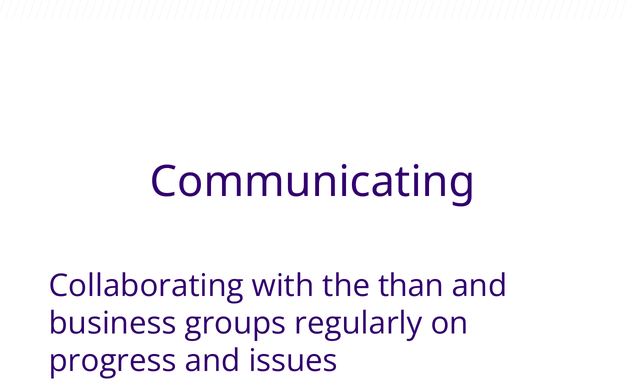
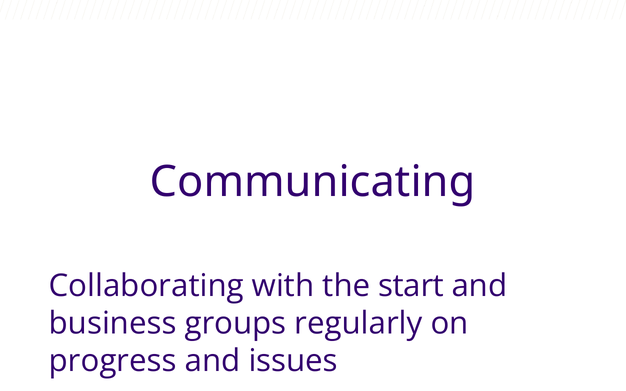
than: than -> start
